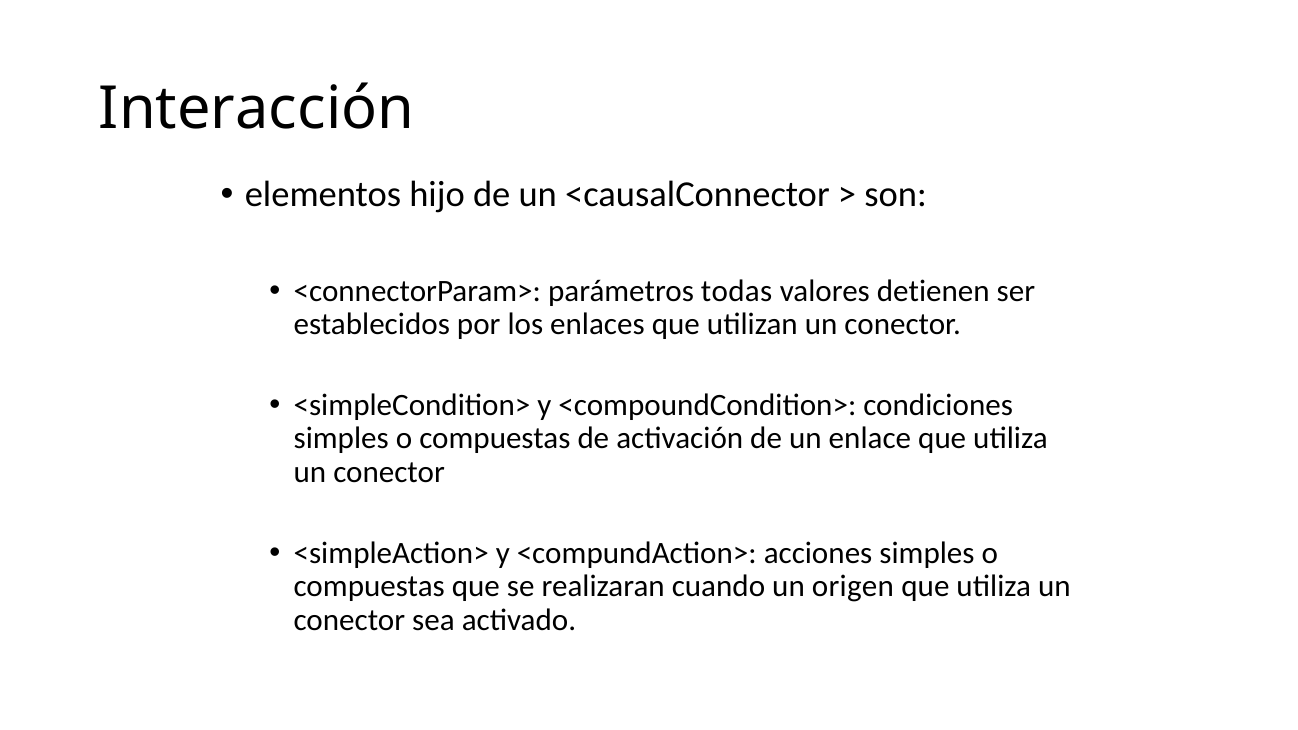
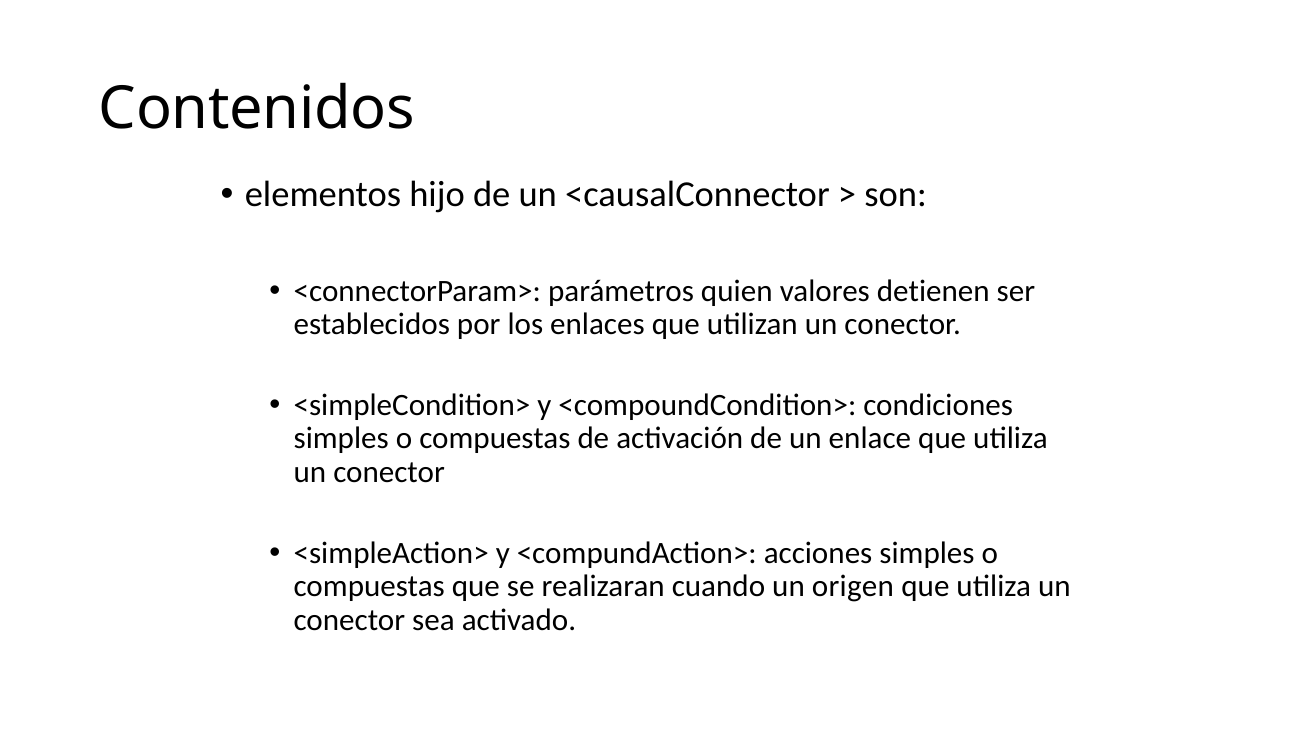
Interacción: Interacción -> Contenidos
todas: todas -> quien
